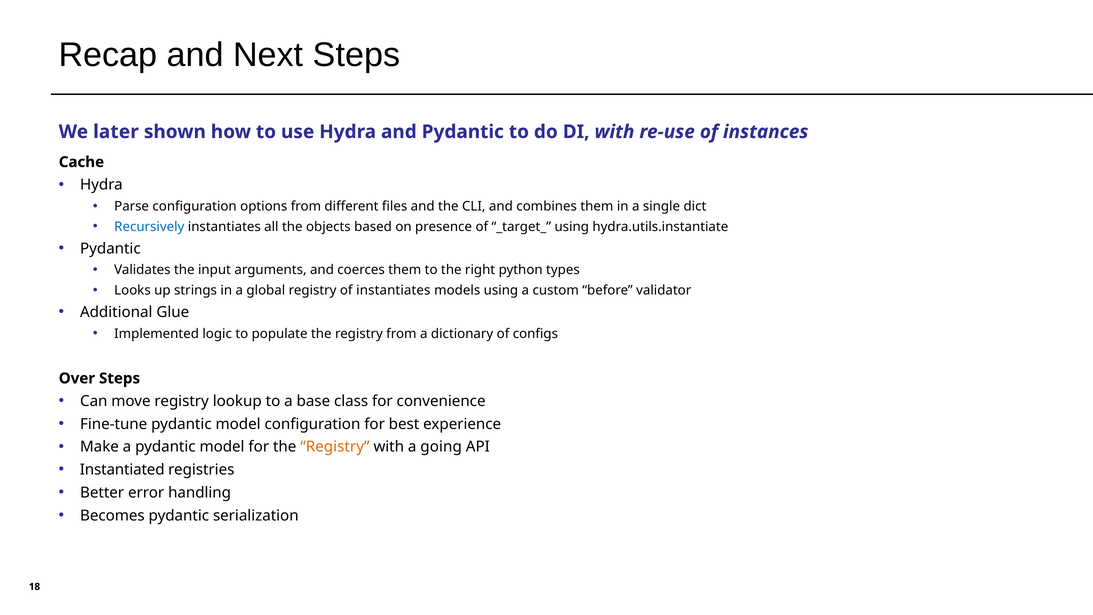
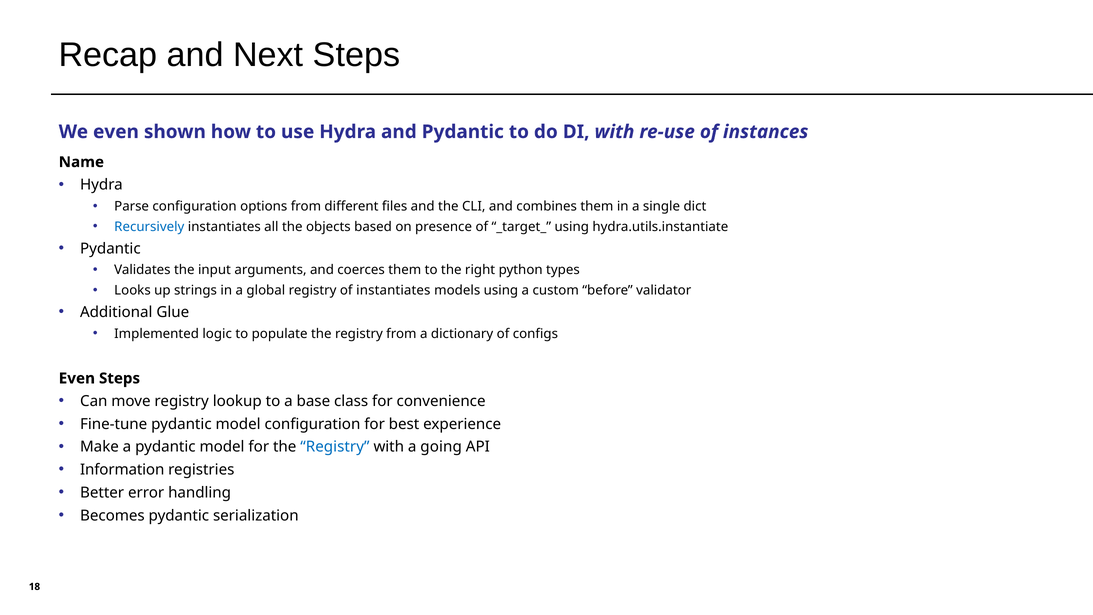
We later: later -> even
Cache: Cache -> Name
Over at (77, 378): Over -> Even
Registry at (335, 447) colour: orange -> blue
Instantiated: Instantiated -> Information
